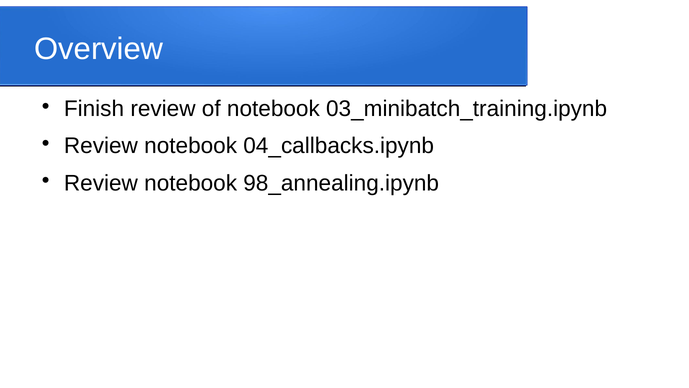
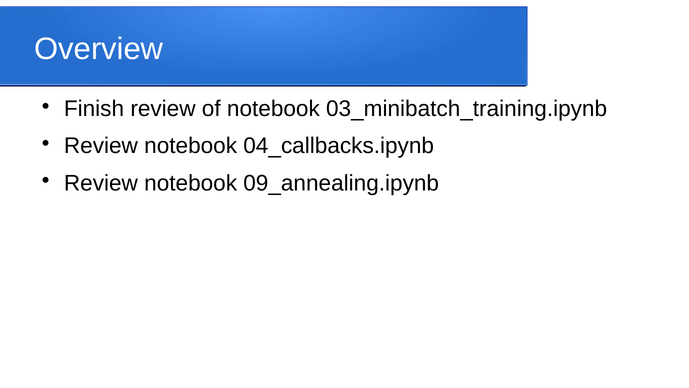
98_annealing.ipynb: 98_annealing.ipynb -> 09_annealing.ipynb
